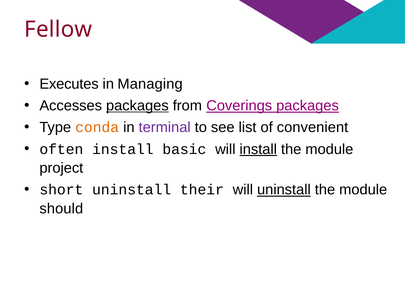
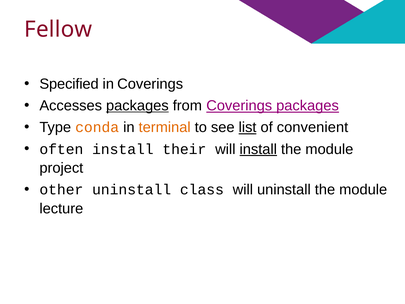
Executes: Executes -> Specified
in Managing: Managing -> Coverings
terminal colour: purple -> orange
list underline: none -> present
basic: basic -> their
short: short -> other
their: their -> class
uninstall at (284, 190) underline: present -> none
should: should -> lecture
